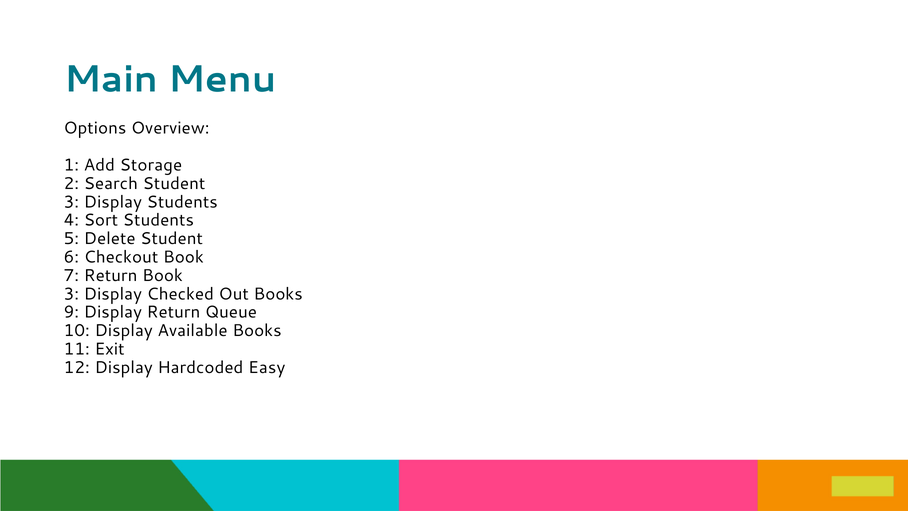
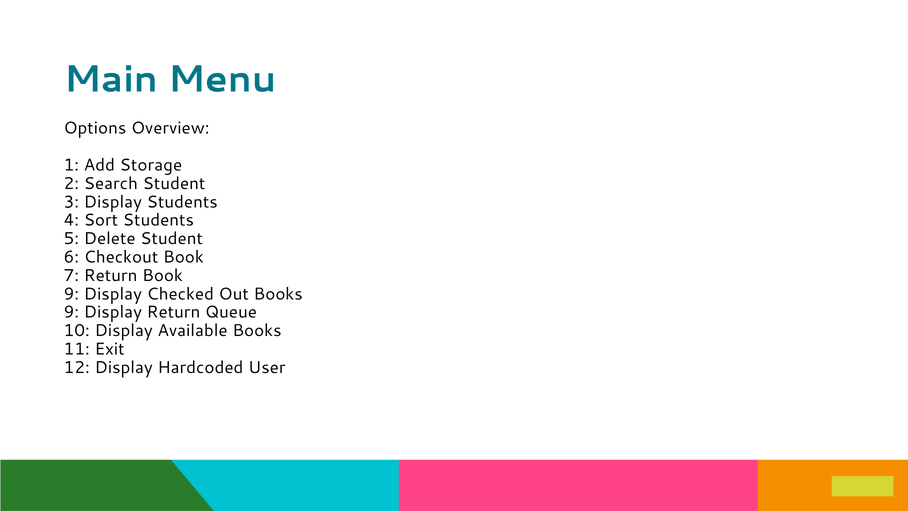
3 at (71, 294): 3 -> 9
Easy: Easy -> User
